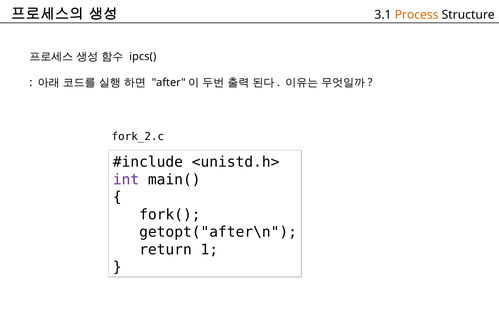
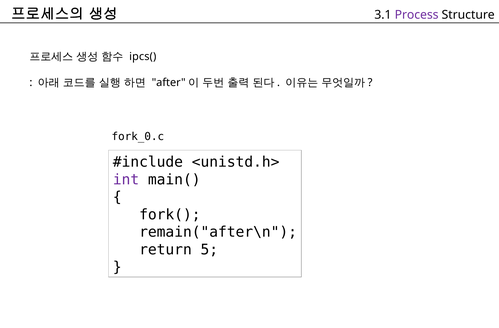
Process colour: orange -> purple
fork_2.c: fork_2.c -> fork_0.c
getopt("after\n: getopt("after\n -> remain("after\n
1: 1 -> 5
